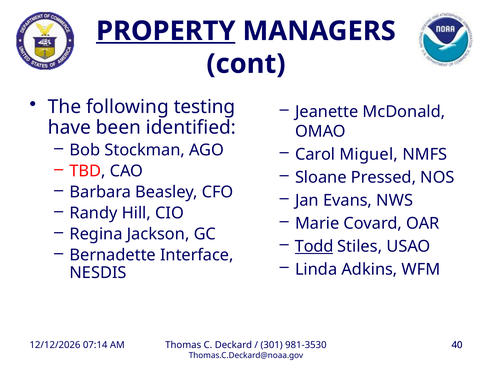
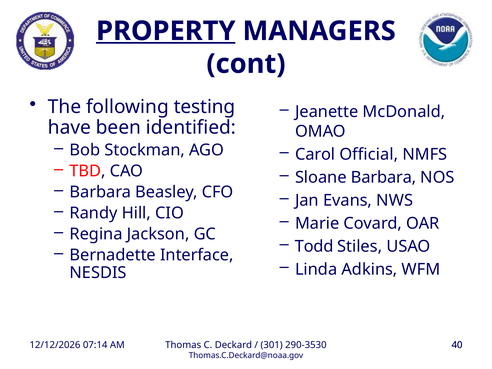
Miguel: Miguel -> Official
Sloane Pressed: Pressed -> Barbara
Todd underline: present -> none
981-3530: 981-3530 -> 290-3530
